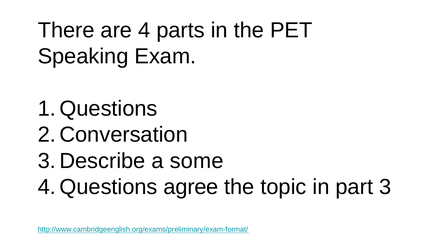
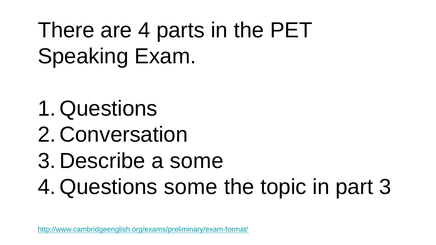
agree at (191, 187): agree -> some
